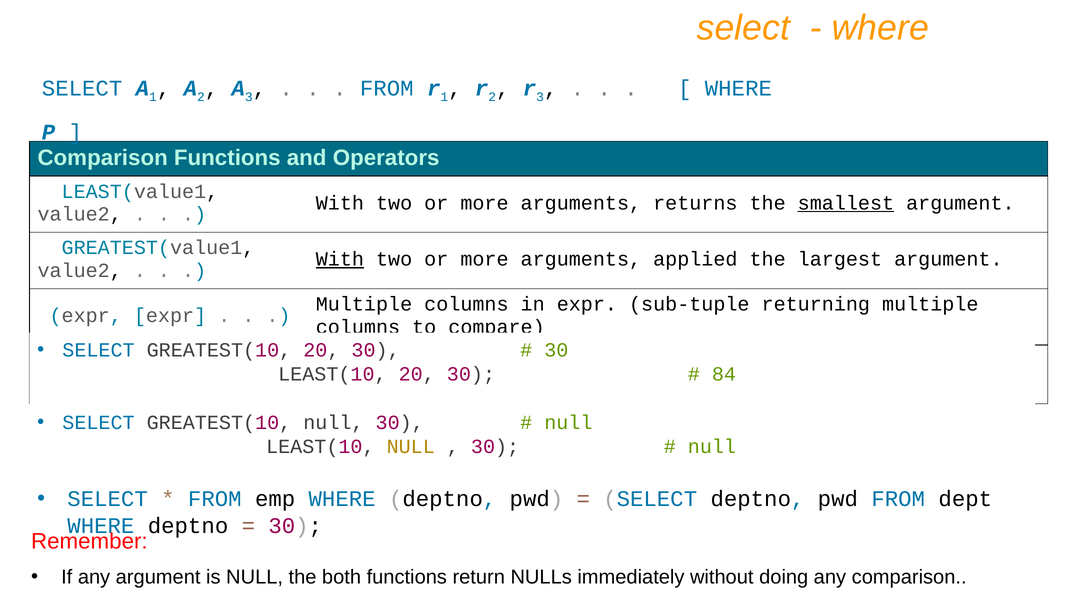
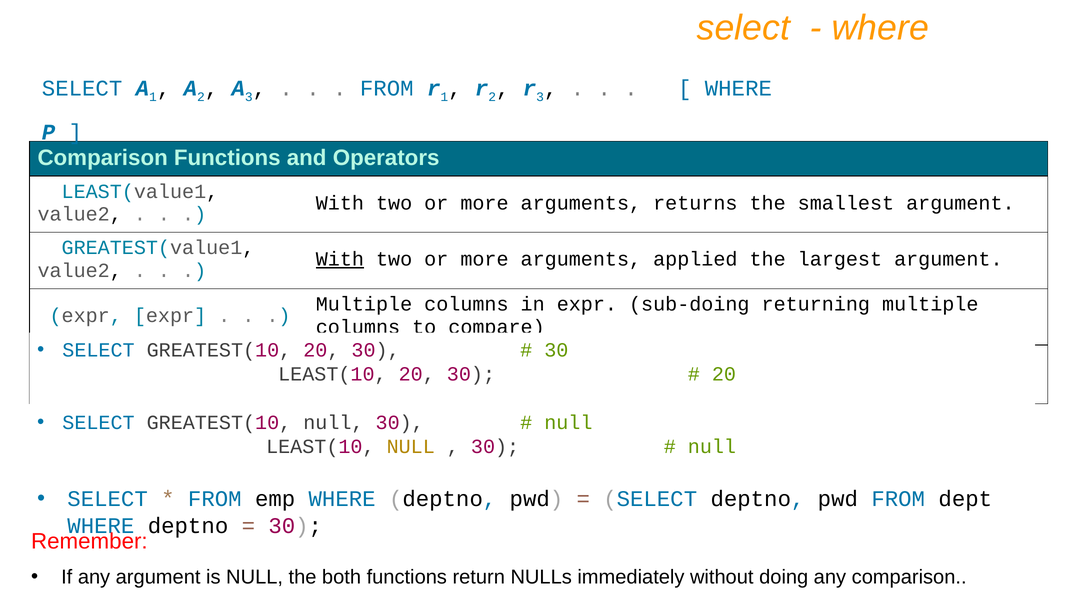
smallest underline: present -> none
sub-tuple: sub-tuple -> sub-doing
84 at (724, 374): 84 -> 20
